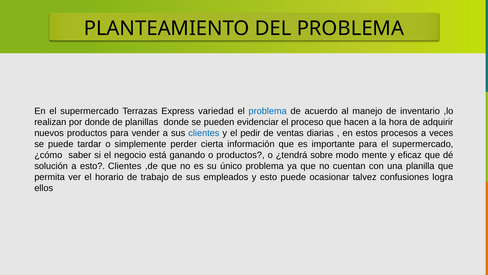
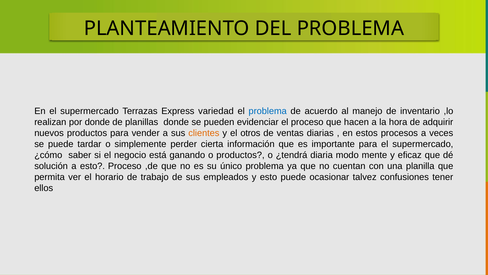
clientes at (204, 133) colour: blue -> orange
pedir: pedir -> otros
sobre: sobre -> diaria
esto Clientes: Clientes -> Proceso
logra: logra -> tener
